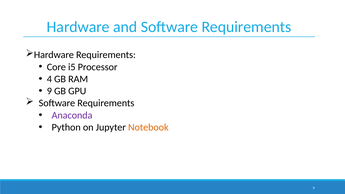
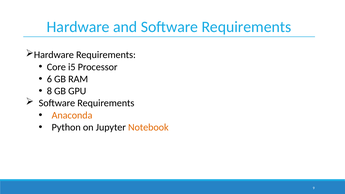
4: 4 -> 6
9 at (49, 91): 9 -> 8
Anaconda colour: purple -> orange
